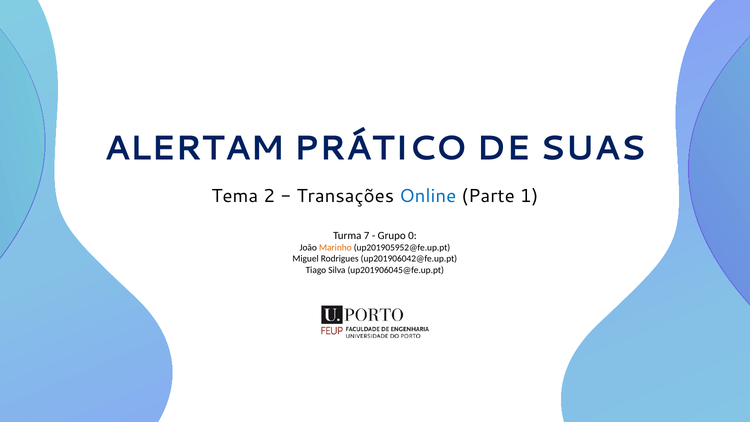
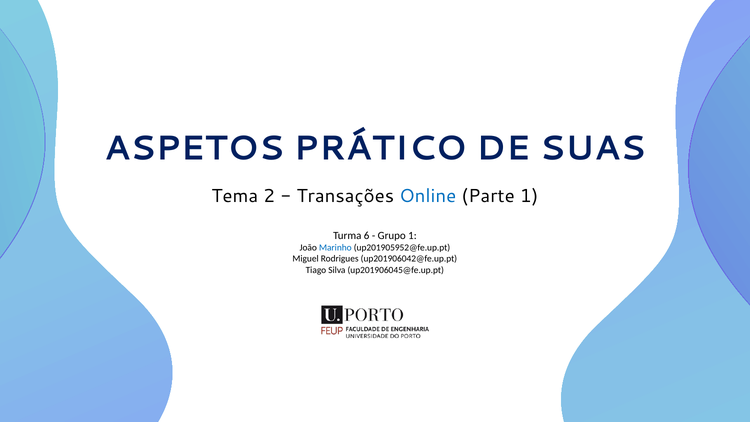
ALERTAM: ALERTAM -> ASPETOS
7: 7 -> 6
Grupo 0: 0 -> 1
Marinho colour: orange -> blue
